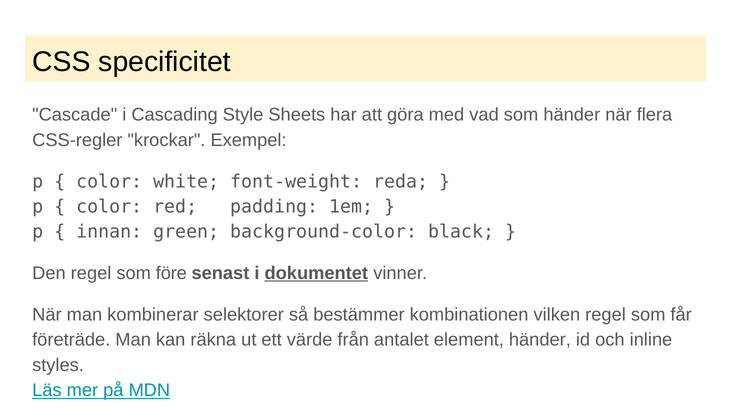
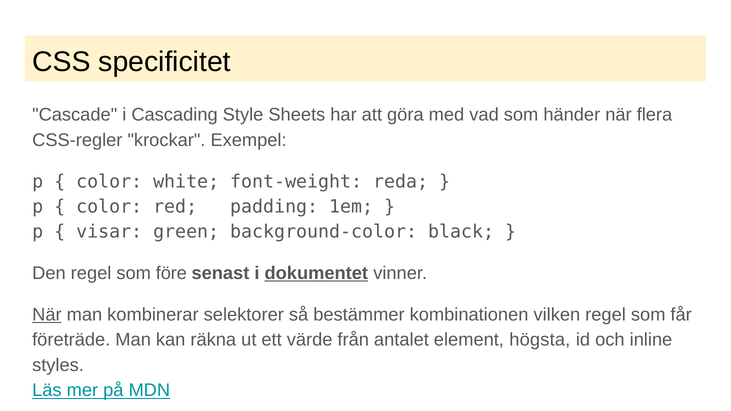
innan: innan -> visar
När at (47, 315) underline: none -> present
element händer: händer -> högsta
